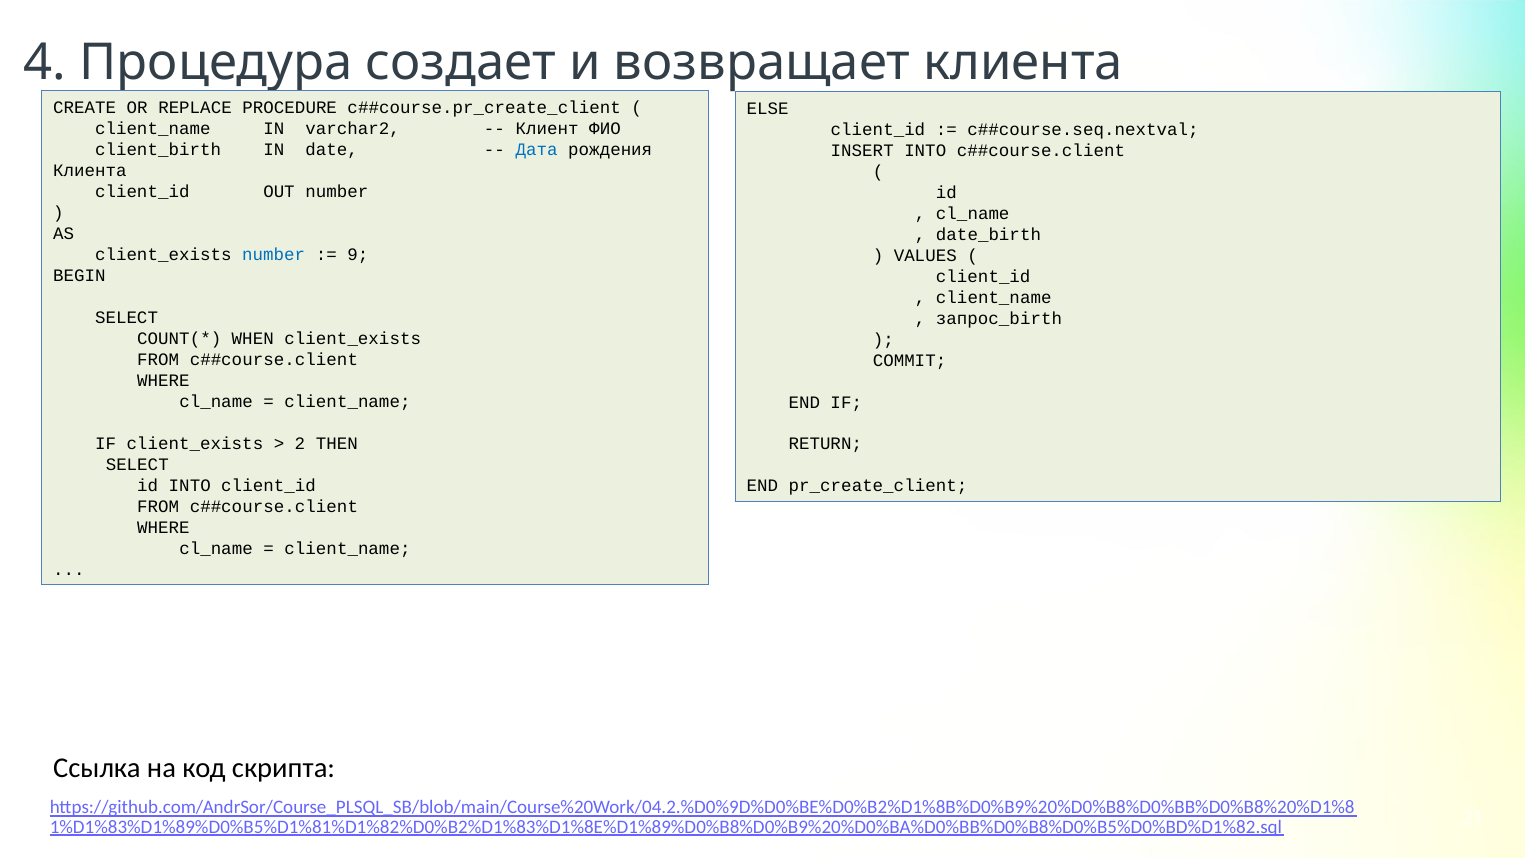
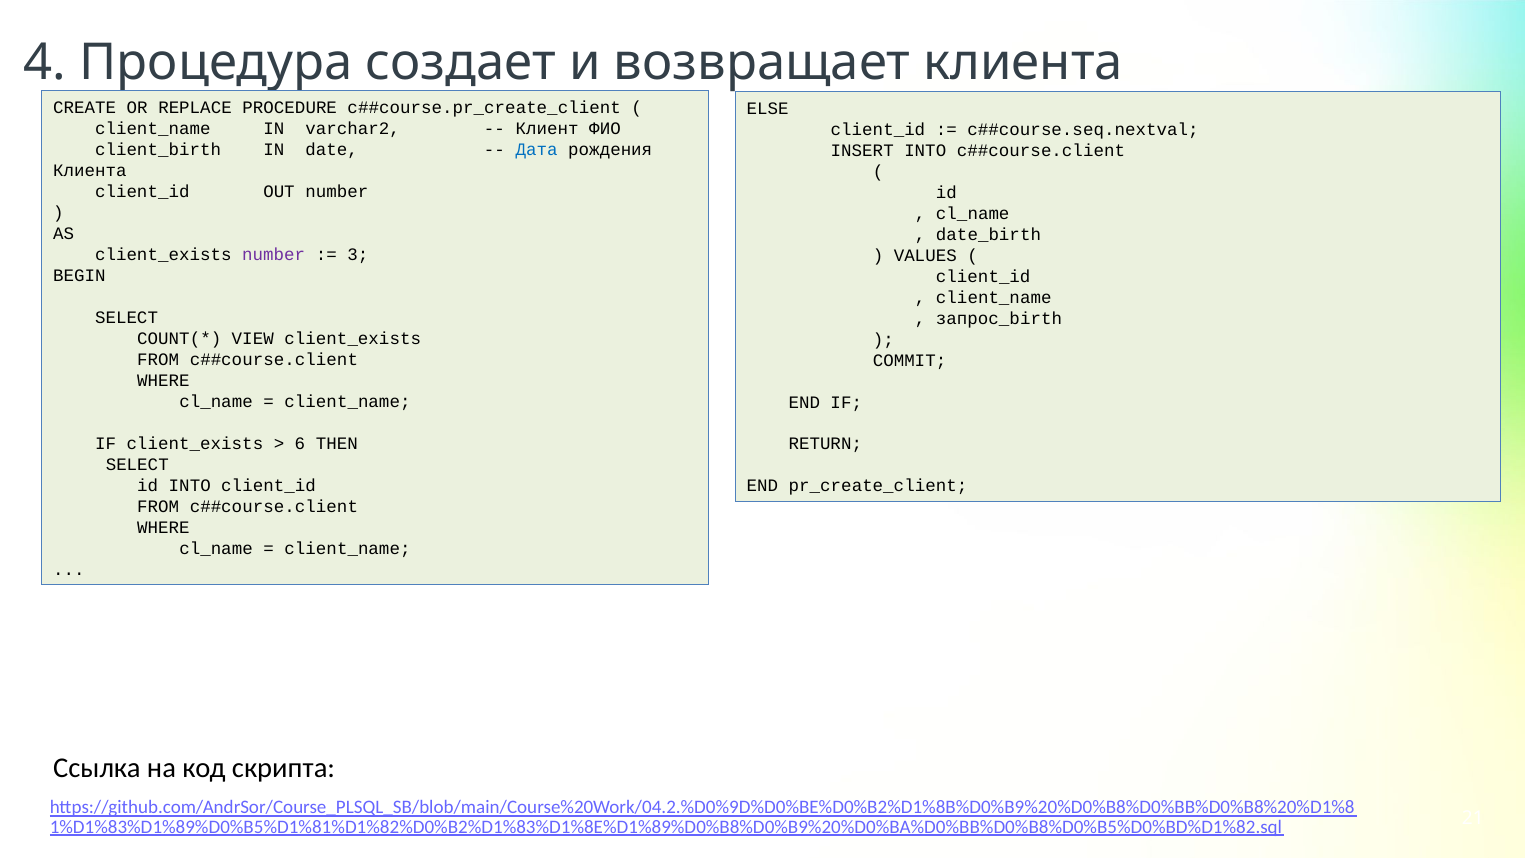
number at (274, 255) colour: blue -> purple
9: 9 -> 3
WHEN: WHEN -> VIEW
2: 2 -> 6
